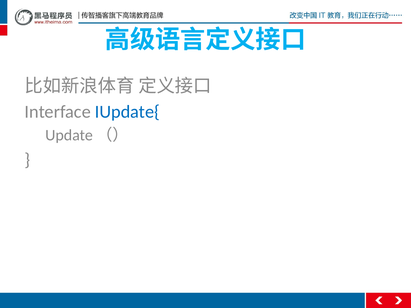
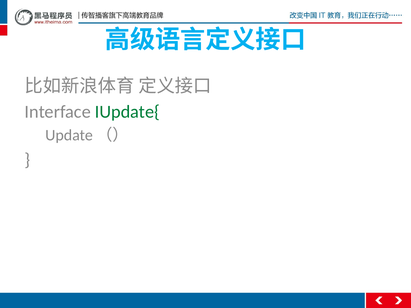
IUpdate{ colour: blue -> green
